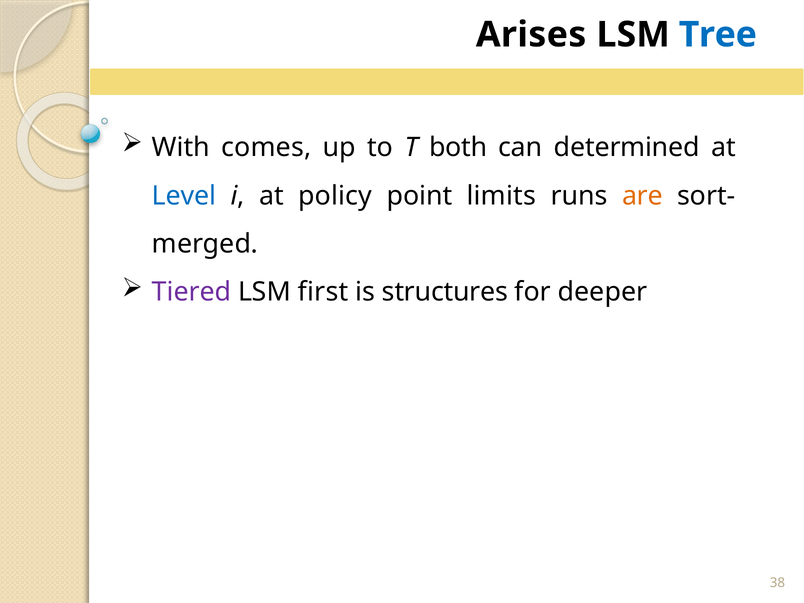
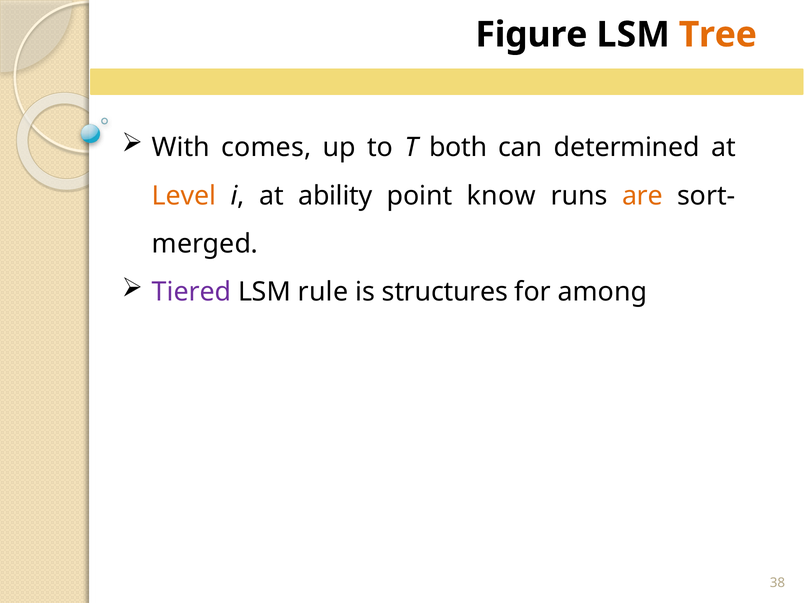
Arises: Arises -> Figure
Tree colour: blue -> orange
Level colour: blue -> orange
policy: policy -> ability
limits: limits -> know
first: first -> rule
deeper: deeper -> among
